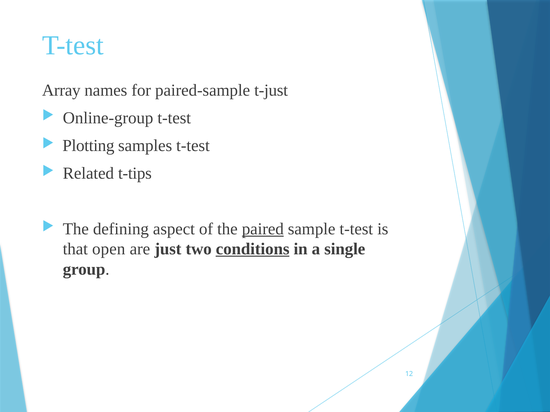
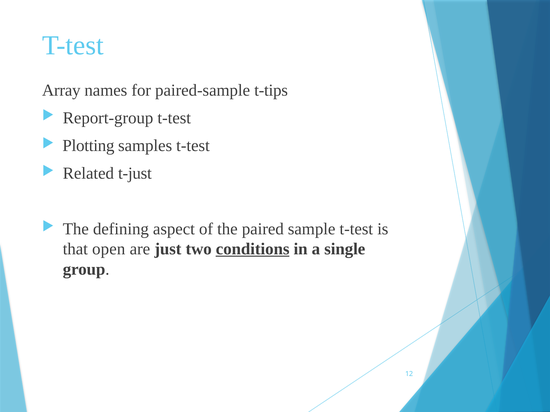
t-just: t-just -> t-tips
Online-group: Online-group -> Report-group
t-tips: t-tips -> t-just
paired underline: present -> none
